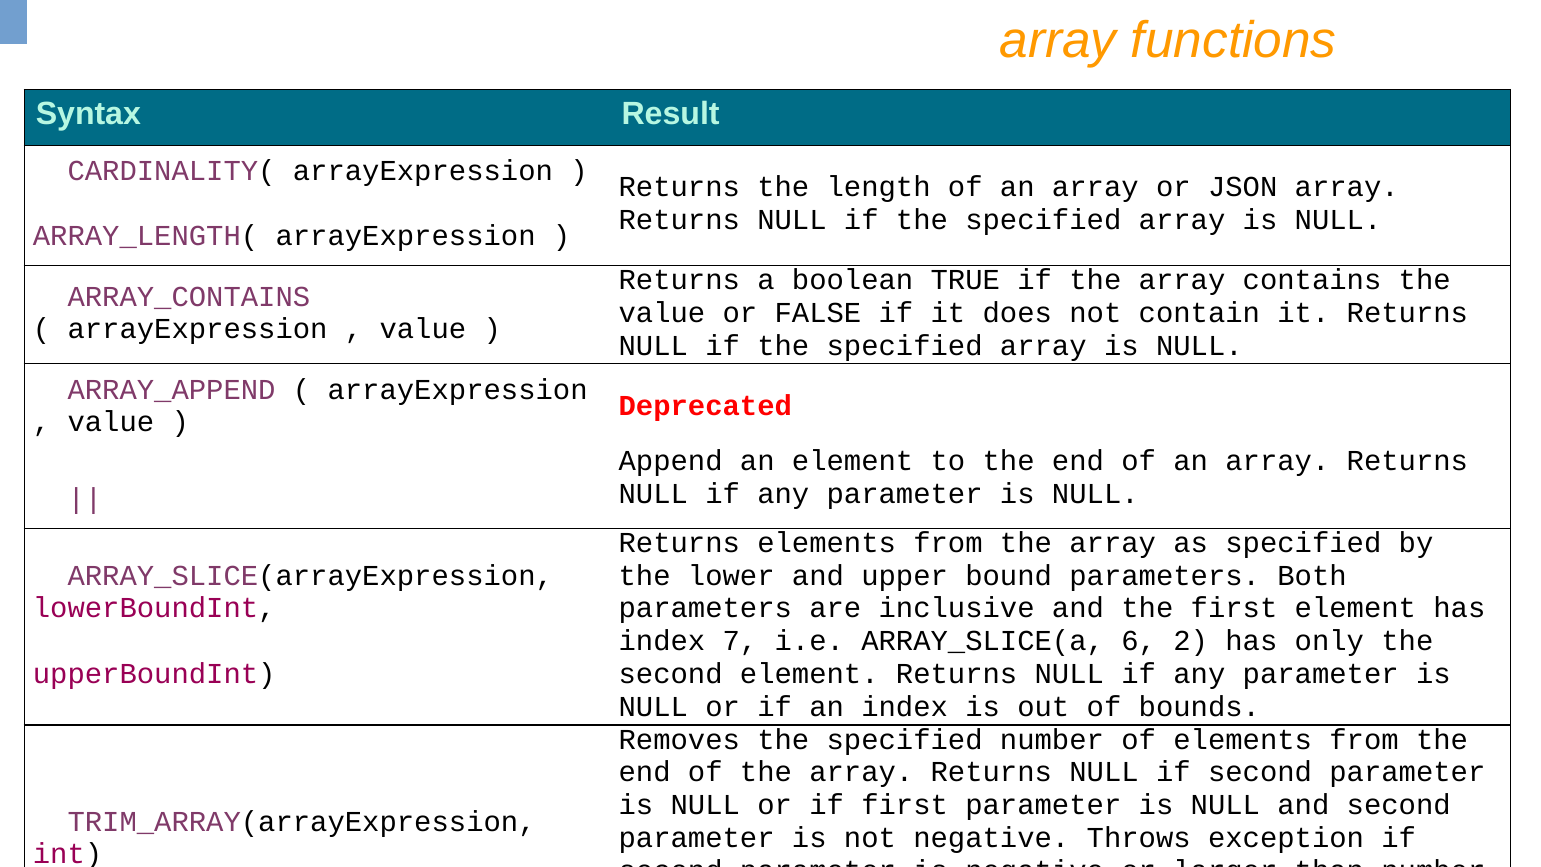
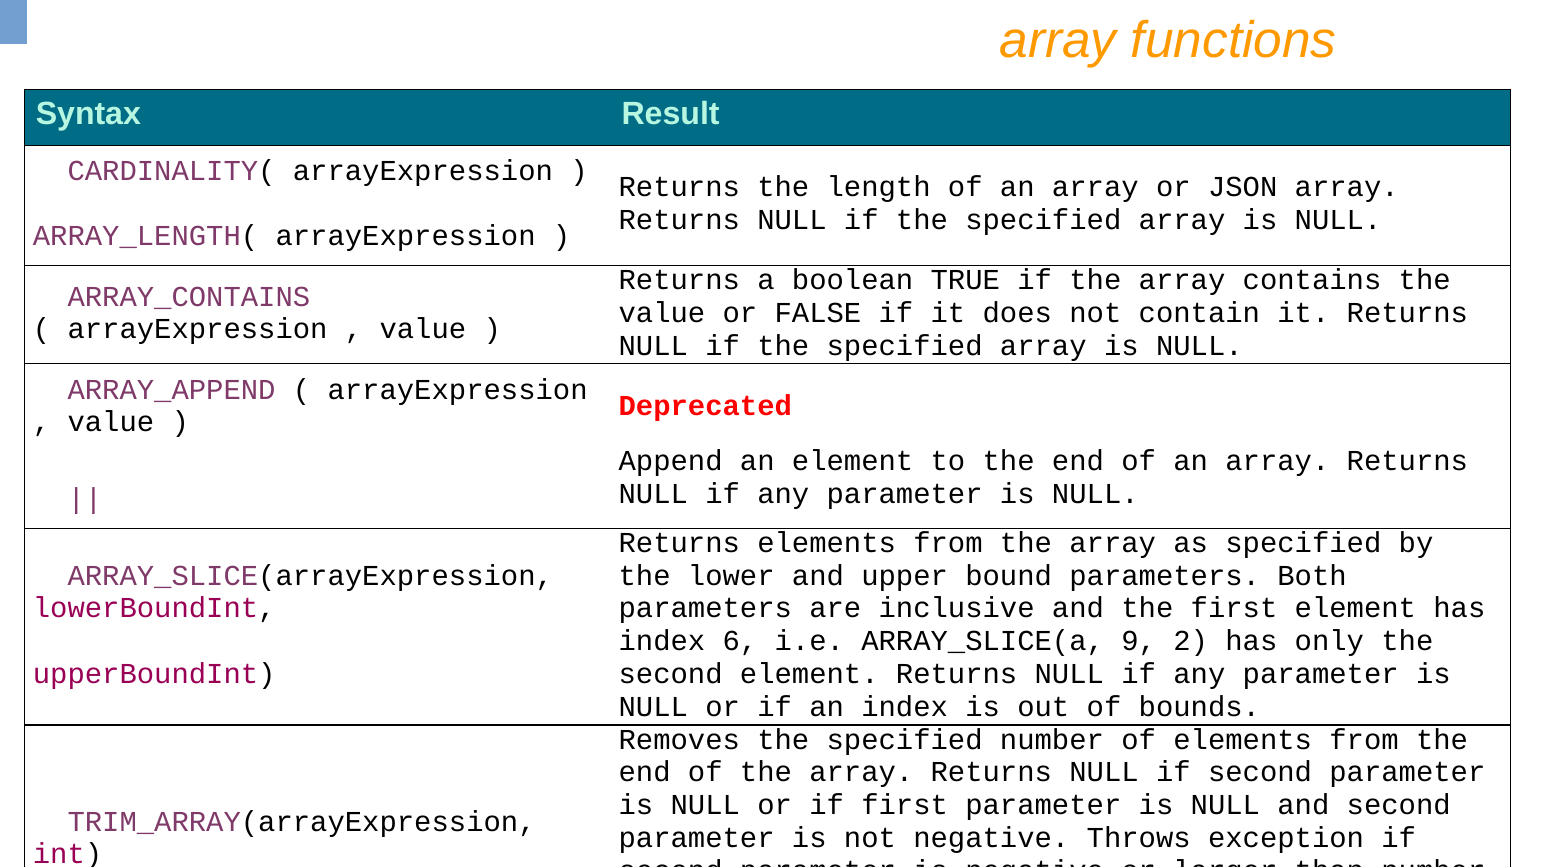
7: 7 -> 6
6: 6 -> 9
